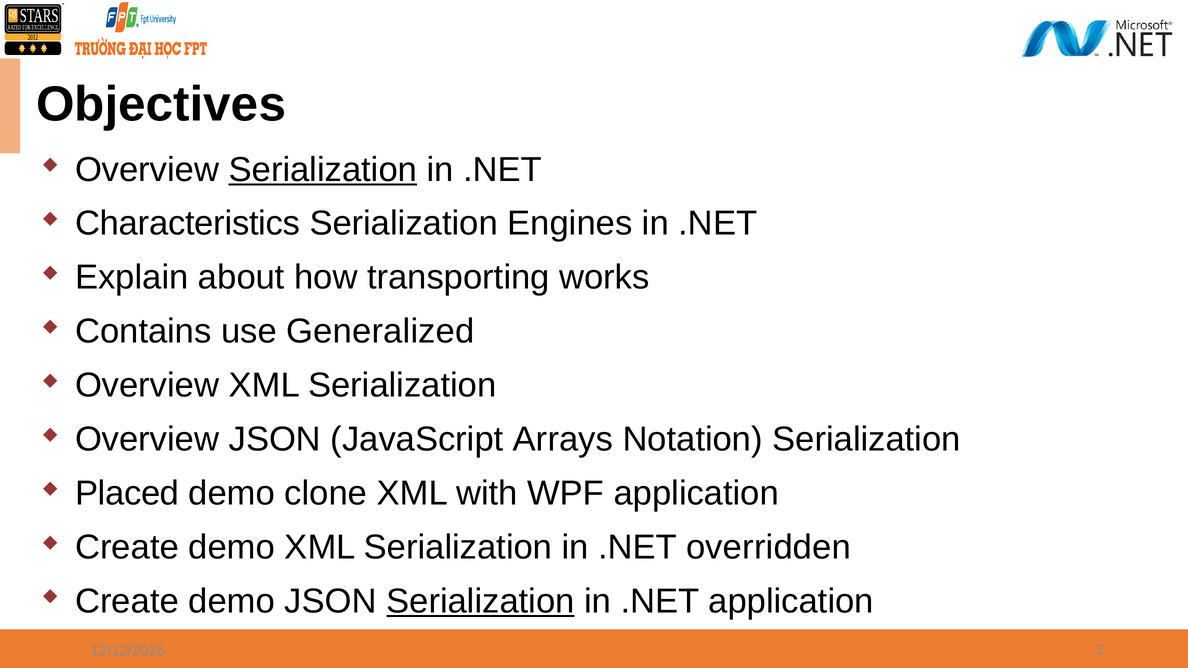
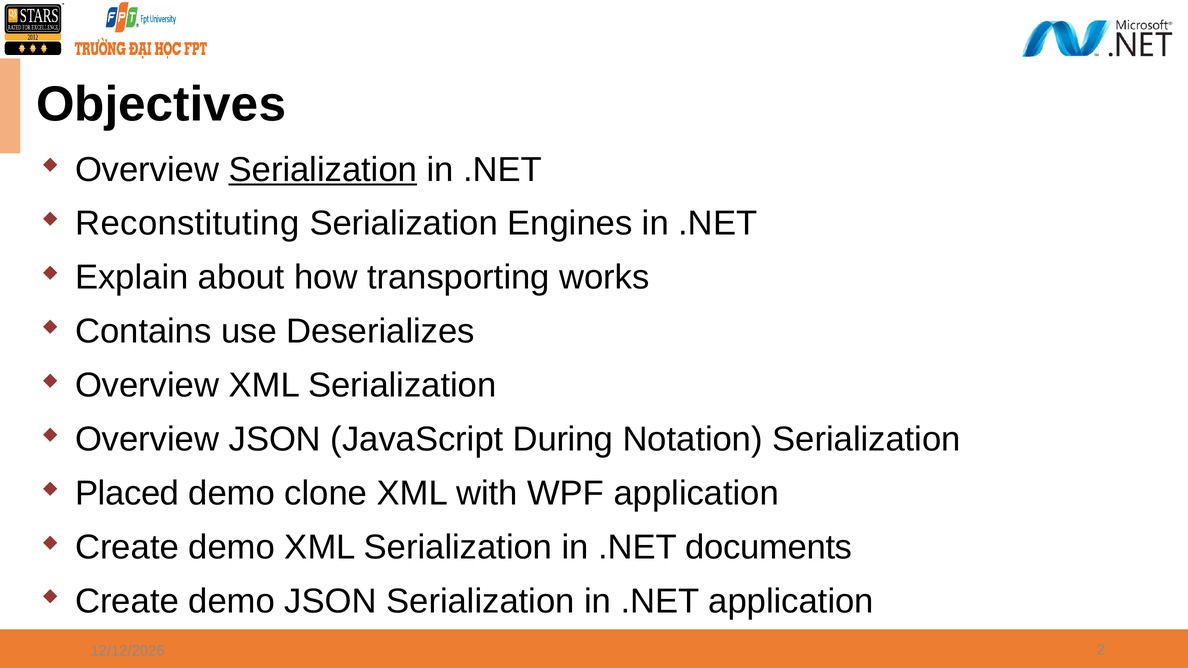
Characteristics: Characteristics -> Reconstituting
Generalized: Generalized -> Deserializes
Arrays: Arrays -> During
overridden: overridden -> documents
Serialization at (480, 602) underline: present -> none
